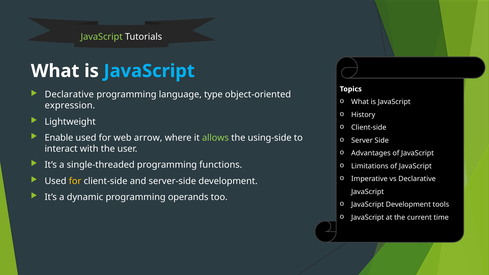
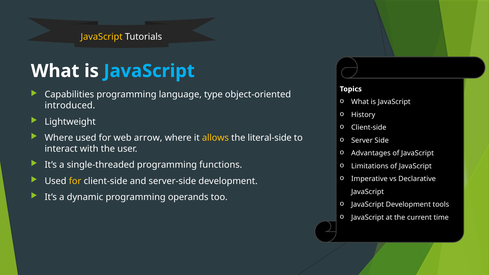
JavaScript at (102, 37) colour: light green -> yellow
Declarative at (69, 95): Declarative -> Capabilities
expression: expression -> introduced
Enable at (59, 138): Enable -> Where
allows colour: light green -> yellow
using-side: using-side -> literal-side
